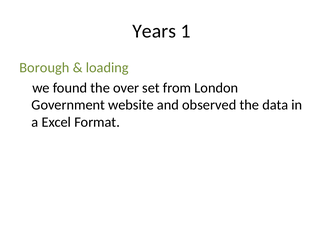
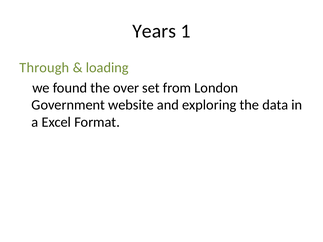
Borough: Borough -> Through
observed: observed -> exploring
